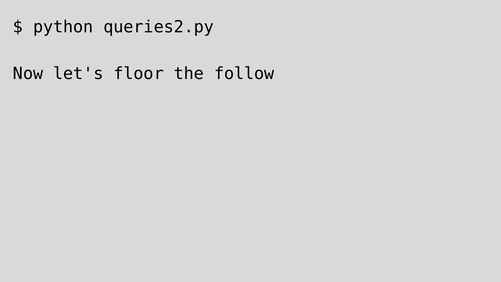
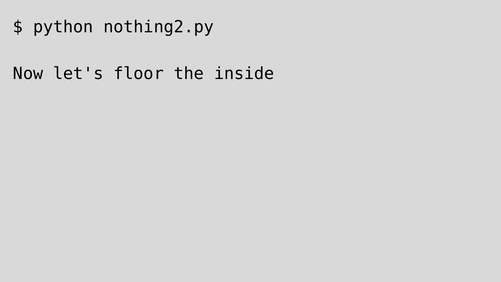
queries2.py: queries2.py -> nothing2.py
follow: follow -> inside
